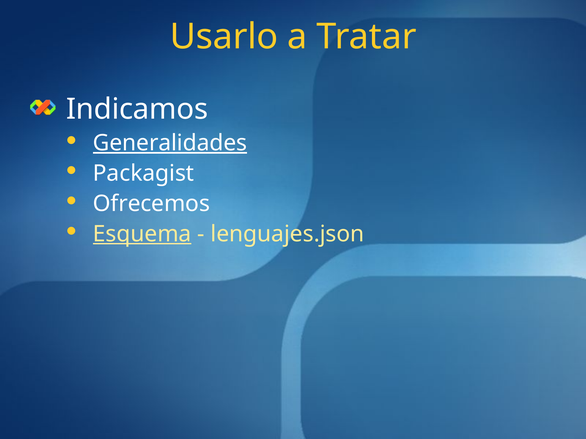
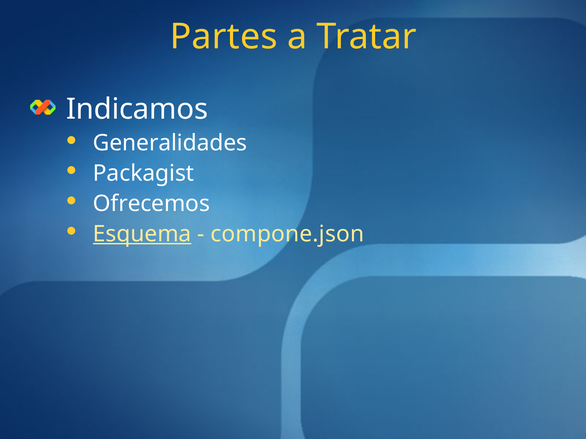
Usarlo: Usarlo -> Partes
Generalidades underline: present -> none
lenguajes.json: lenguajes.json -> compone.json
